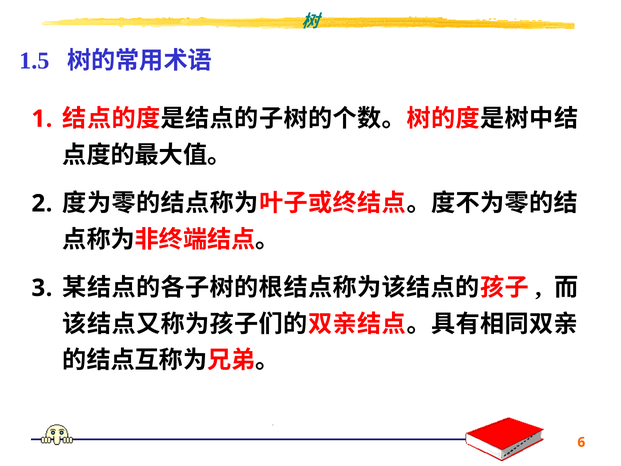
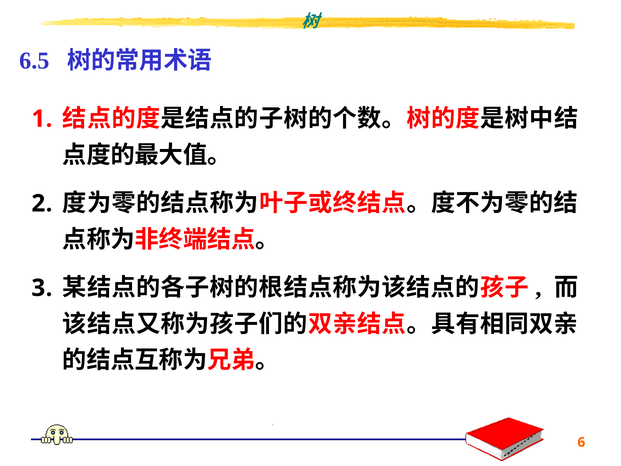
1.5: 1.5 -> 6.5
